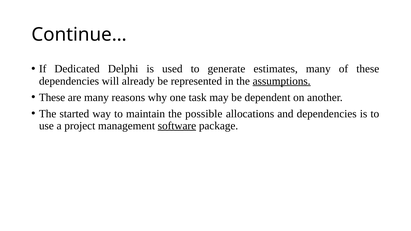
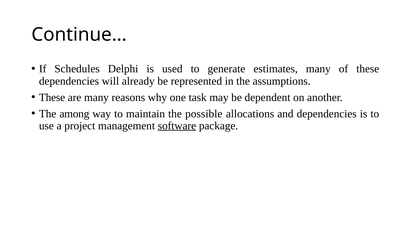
Dedicated: Dedicated -> Schedules
assumptions underline: present -> none
started: started -> among
